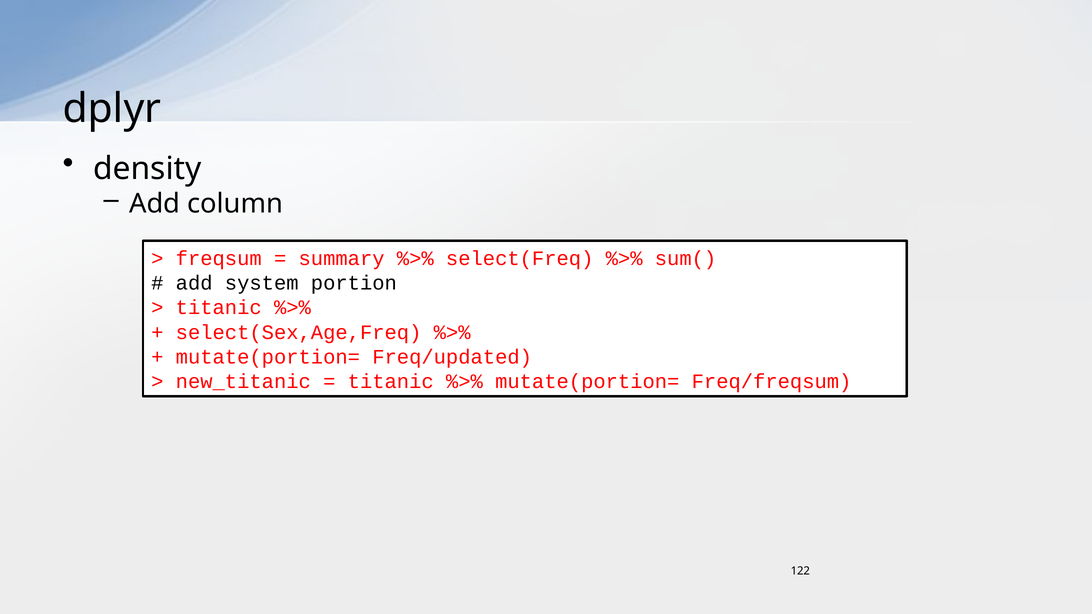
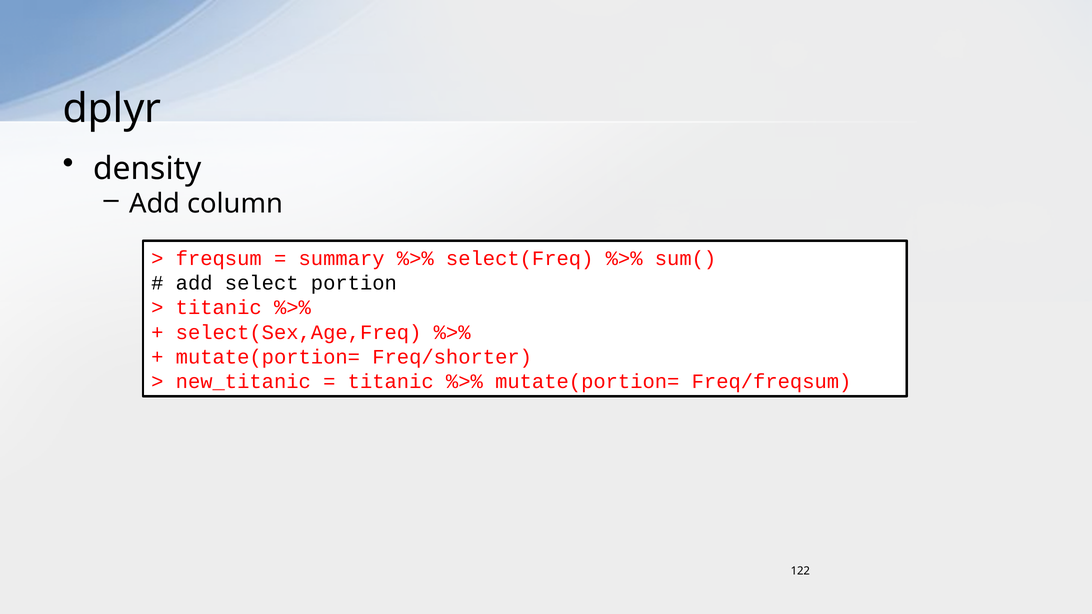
system: system -> select
Freq/updated: Freq/updated -> Freq/shorter
